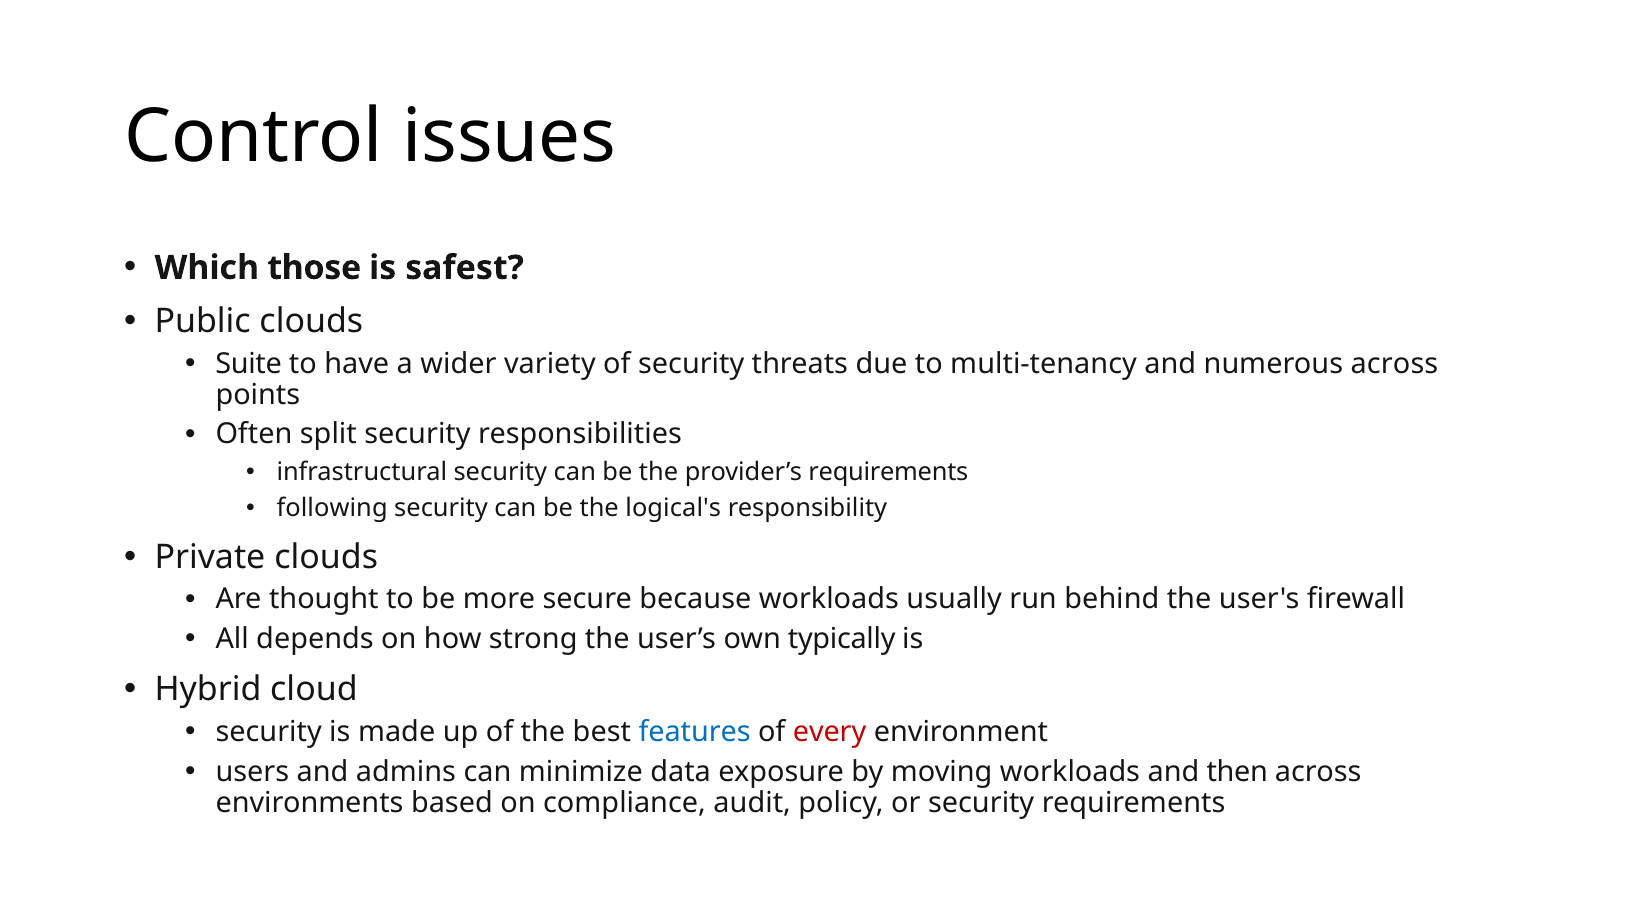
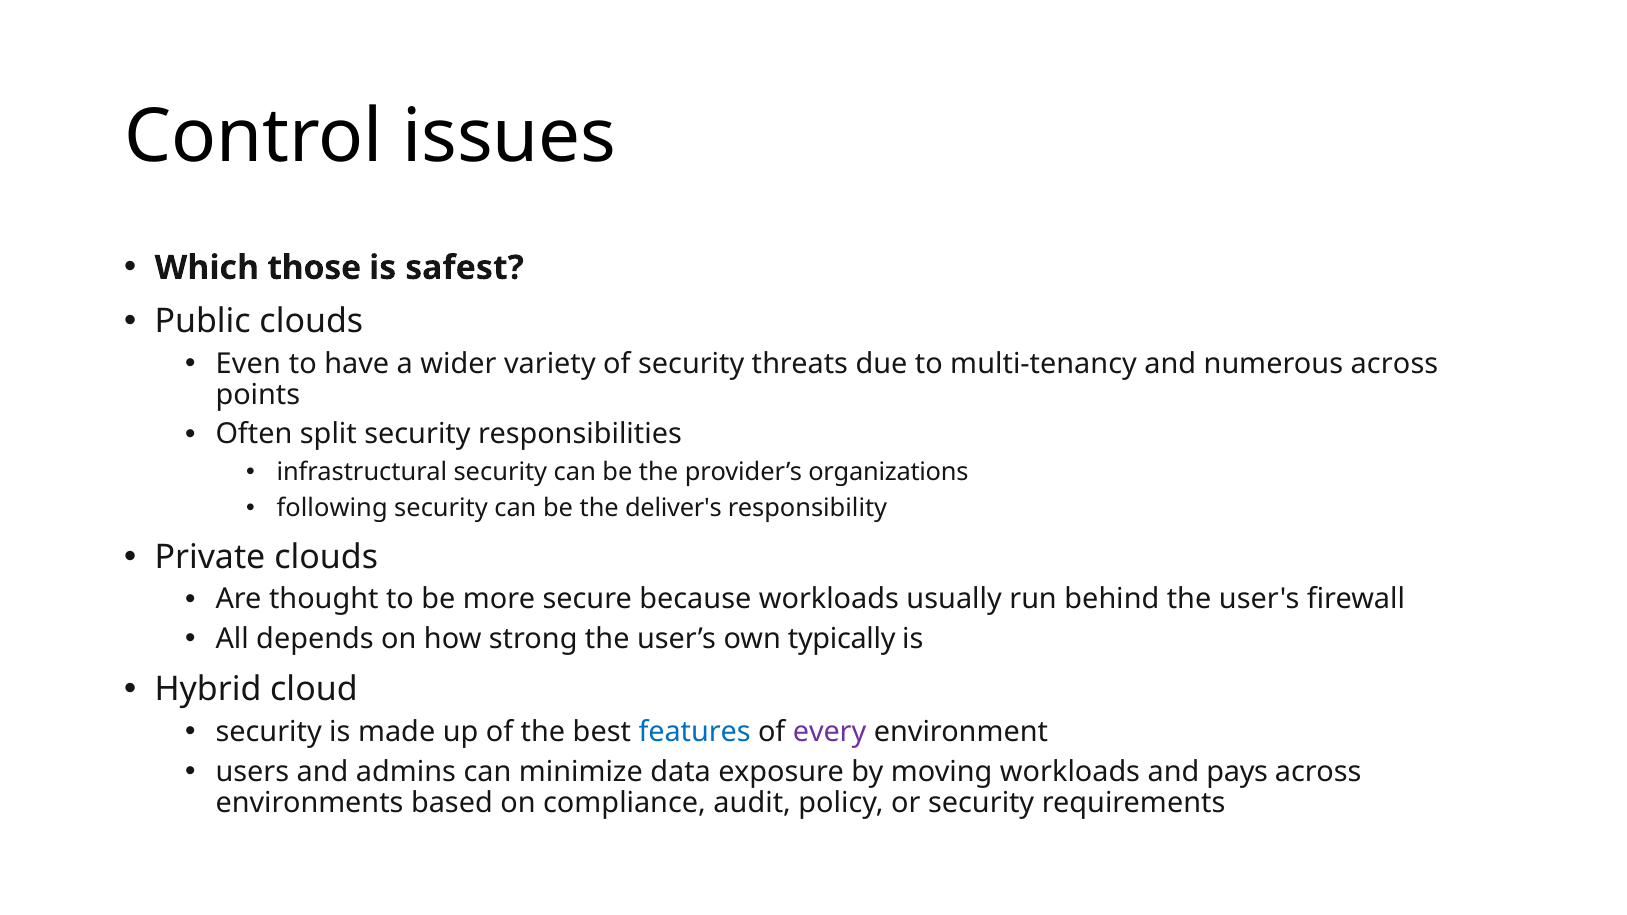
Suite: Suite -> Even
provider’s requirements: requirements -> organizations
logical's: logical's -> deliver's
every colour: red -> purple
then: then -> pays
